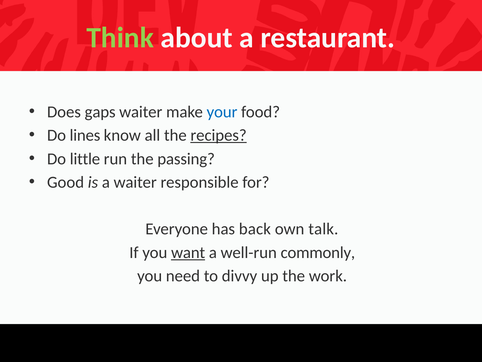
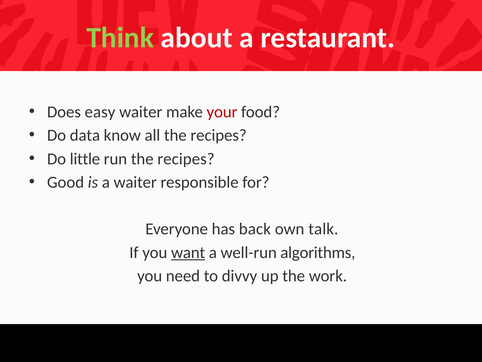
gaps: gaps -> easy
your colour: blue -> red
lines: lines -> data
recipes at (219, 135) underline: present -> none
run the passing: passing -> recipes
commonly: commonly -> algorithms
